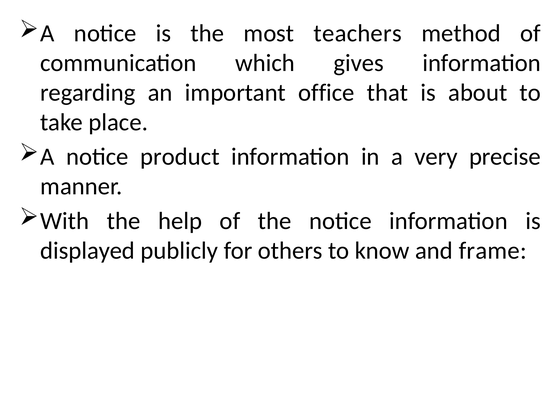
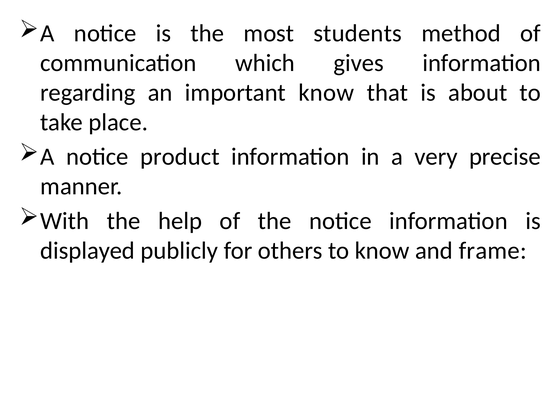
teachers: teachers -> students
important office: office -> know
